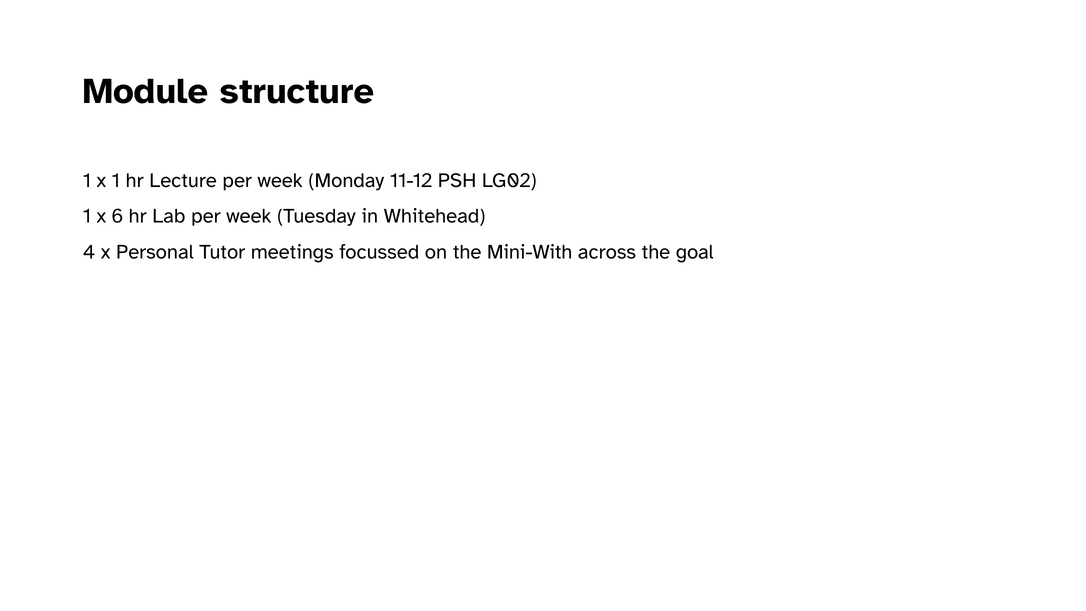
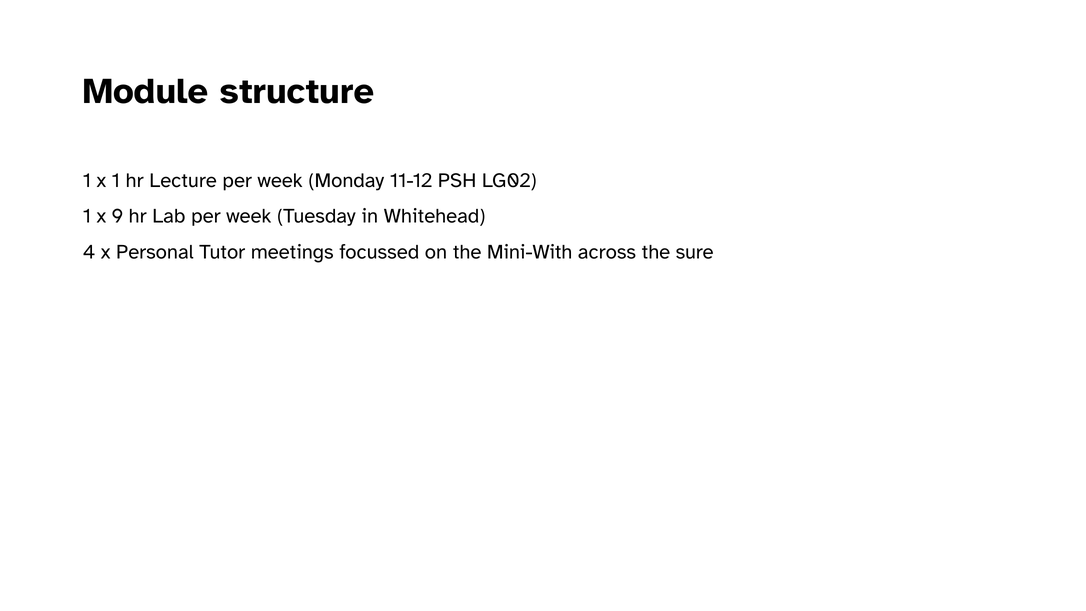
6: 6 -> 9
goal: goal -> sure
